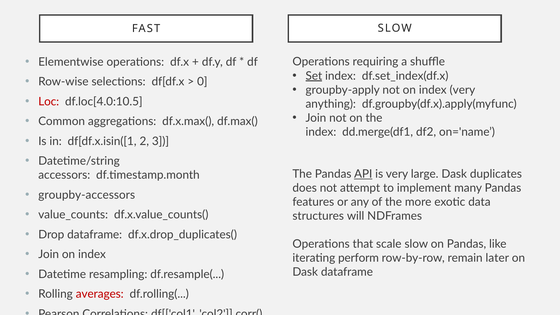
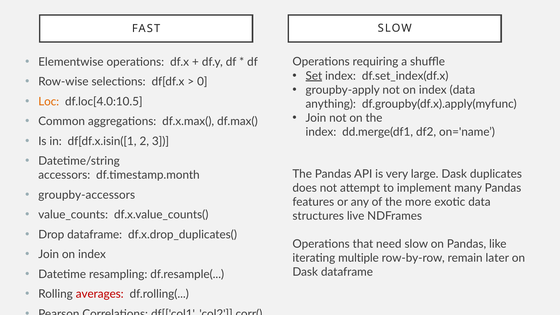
index very: very -> data
Loc colour: red -> orange
API underline: present -> none
will: will -> live
scale: scale -> need
perform: perform -> multiple
